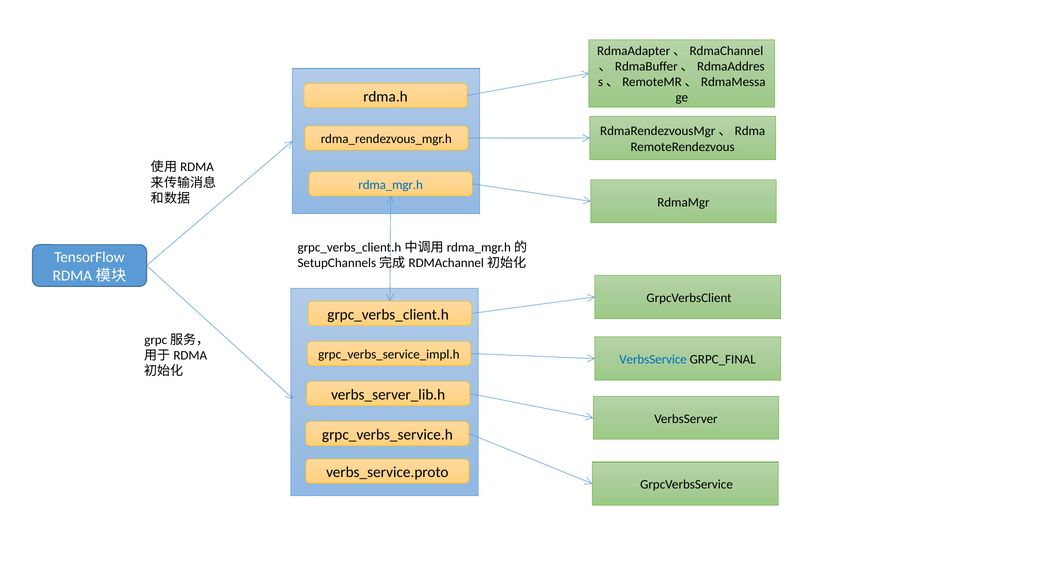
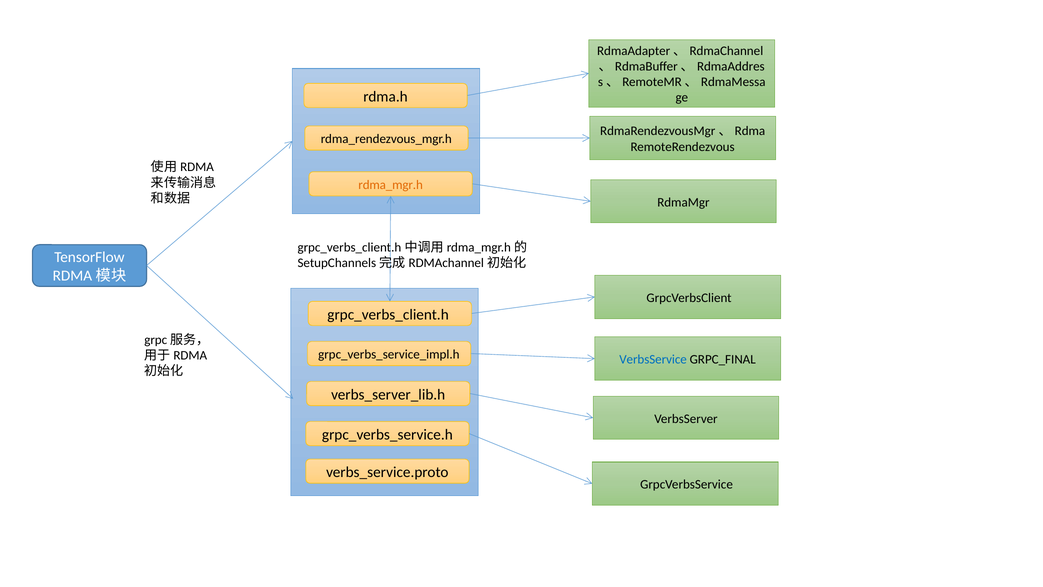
rdma_mgr.h colour: blue -> orange
